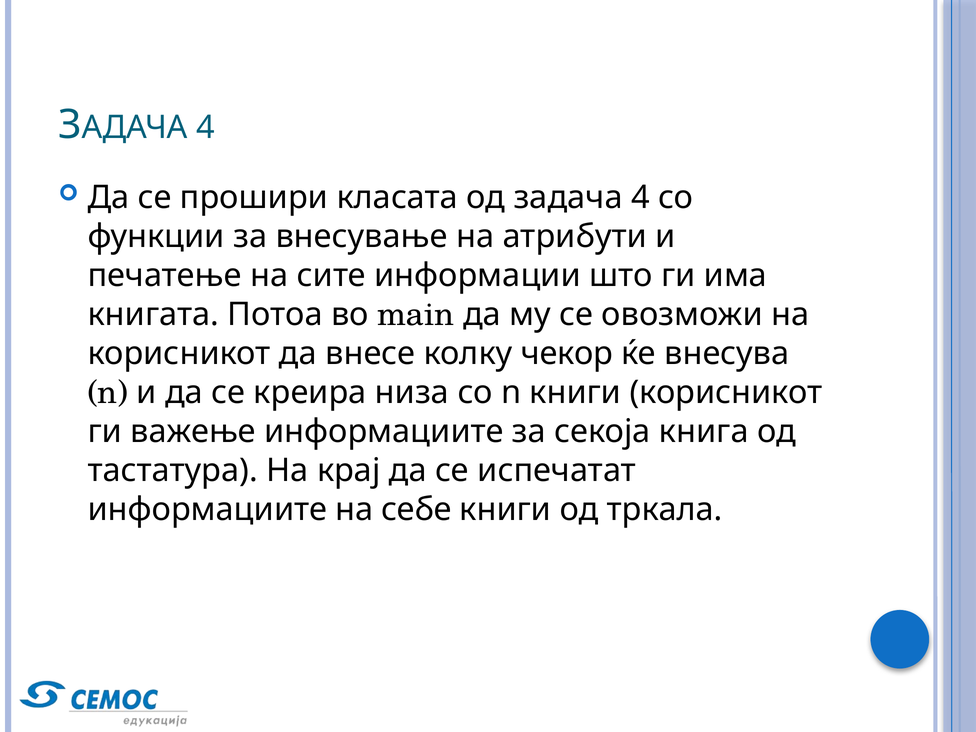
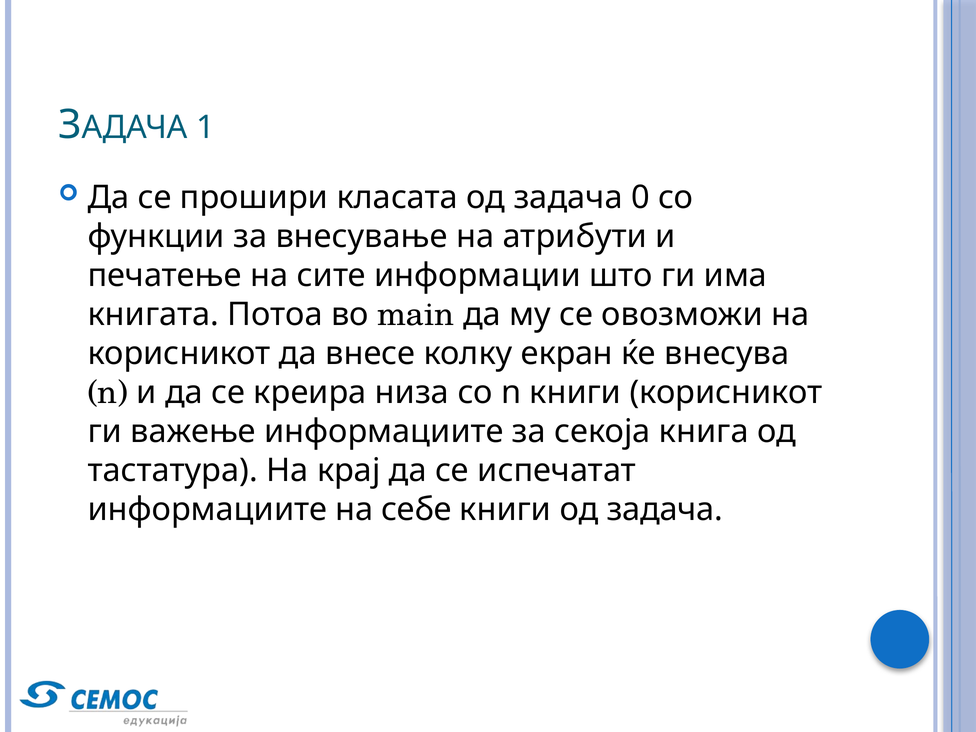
4 at (206, 128): 4 -> 1
задача 4: 4 -> 0
чекор: чекор -> екран
книги од тркала: тркала -> задача
